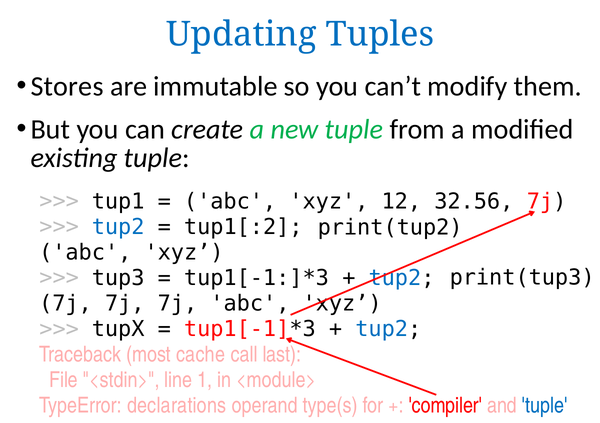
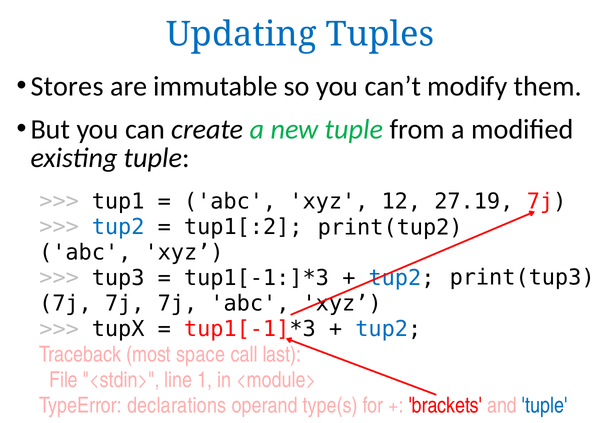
32.56: 32.56 -> 27.19
cache: cache -> space
compiler: compiler -> brackets
